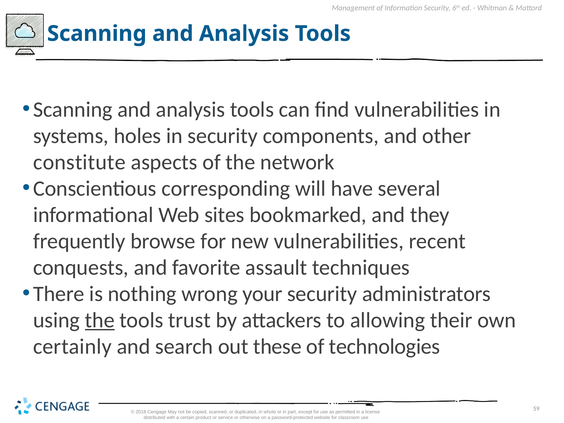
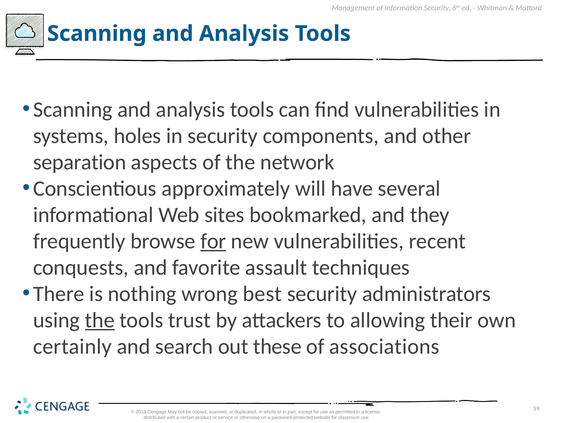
constitute: constitute -> separation
corresponding: corresponding -> approximately
for at (213, 241) underline: none -> present
your: your -> best
technologies: technologies -> associations
